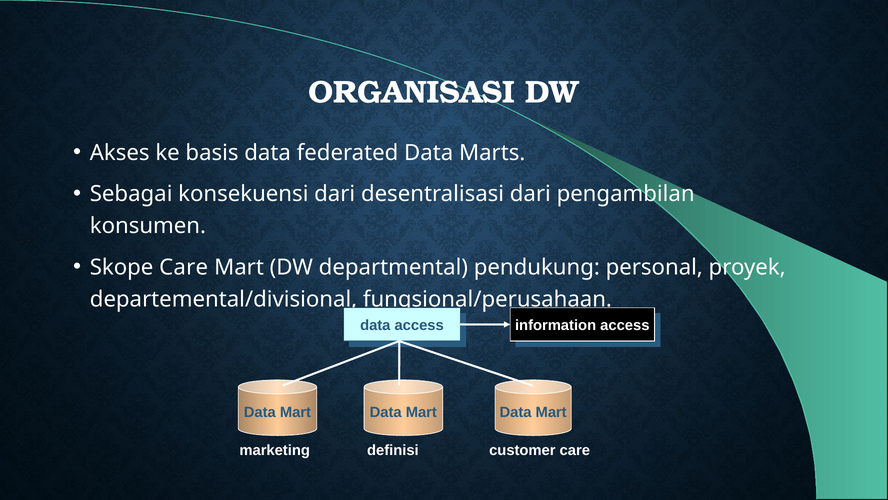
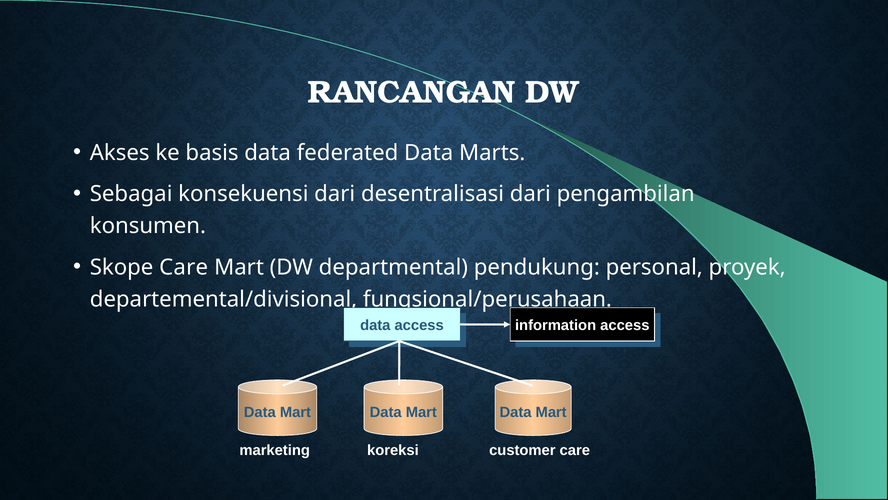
ORGANISASI: ORGANISASI -> RANCANGAN
definisi: definisi -> koreksi
